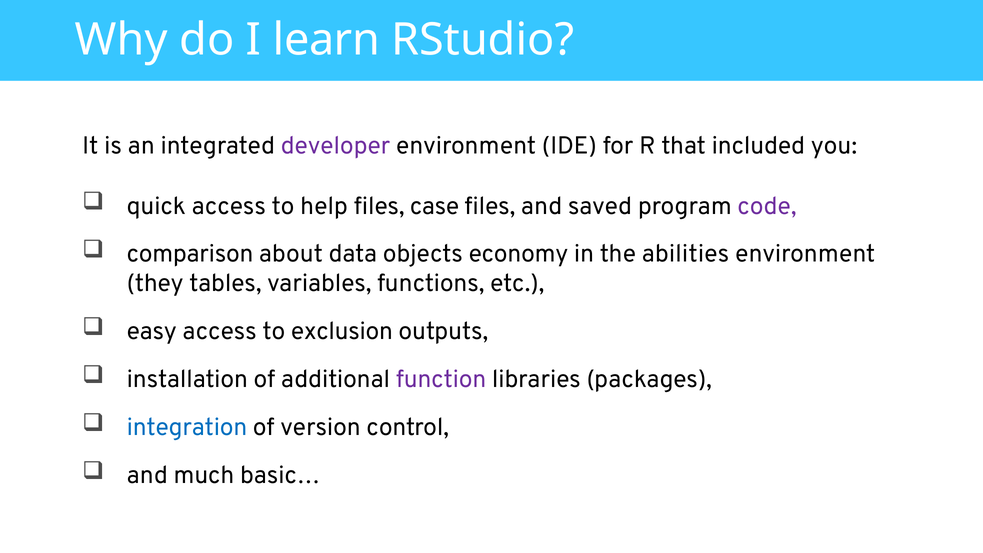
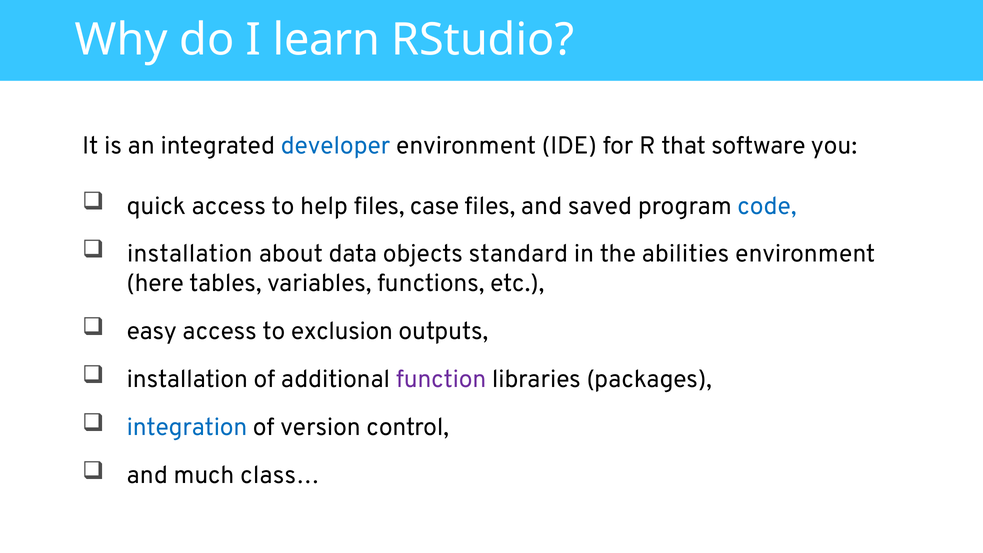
developer colour: purple -> blue
included: included -> software
code colour: purple -> blue
comparison at (190, 254): comparison -> installation
economy: economy -> standard
they: they -> here
basic…: basic… -> class…
